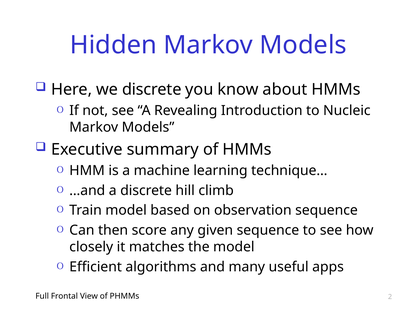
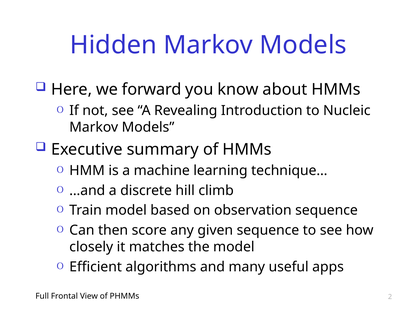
we discrete: discrete -> forward
